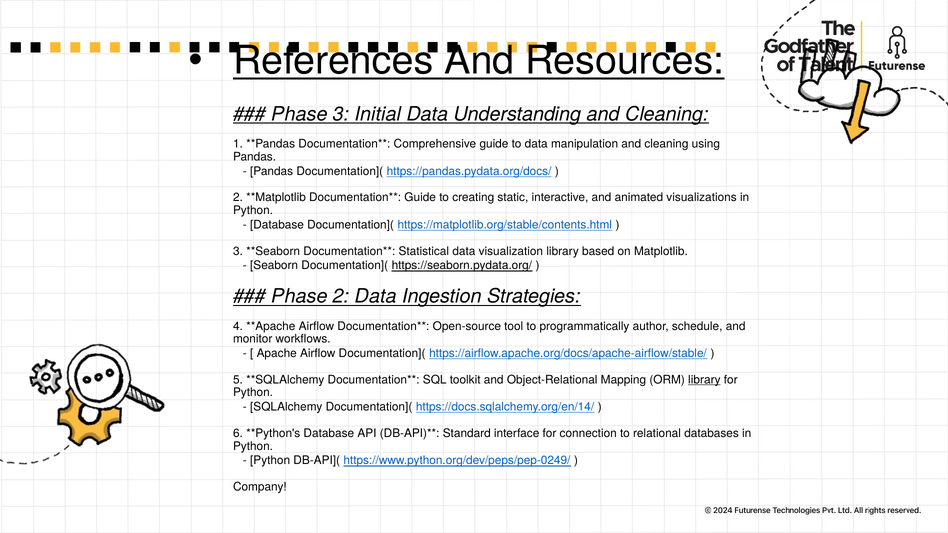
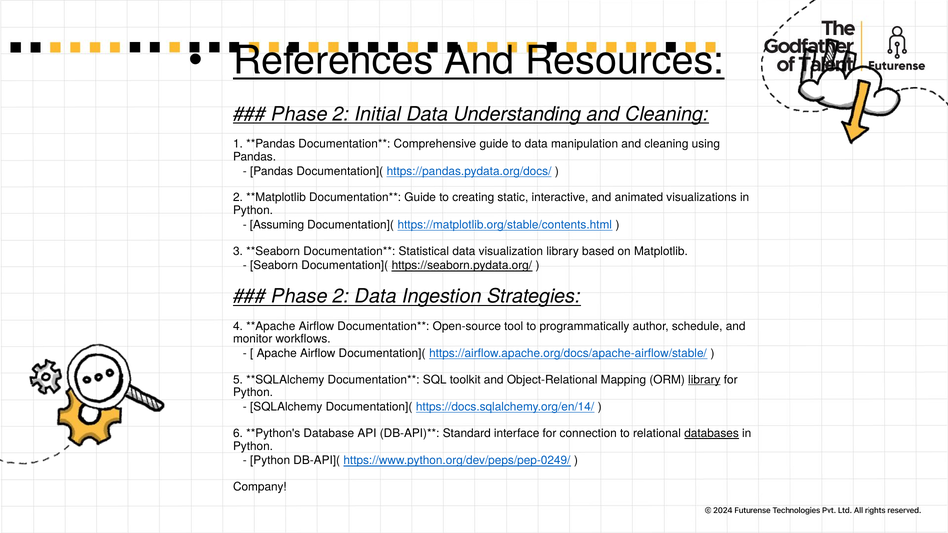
3 at (341, 114): 3 -> 2
Database at (277, 225): Database -> Assuming
databases underline: none -> present
